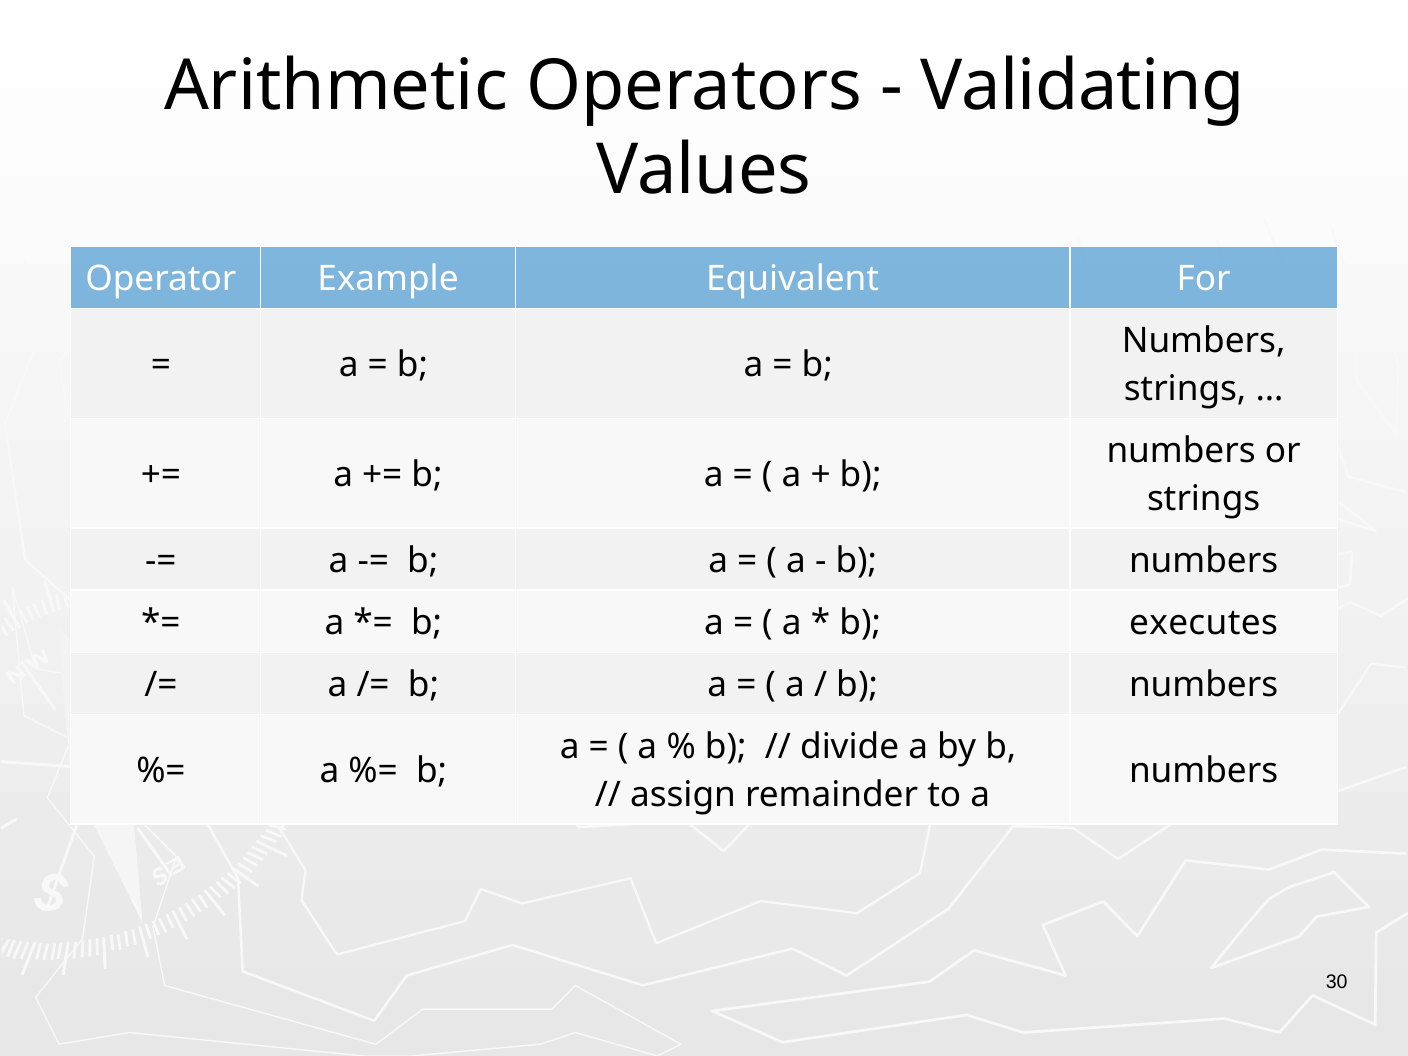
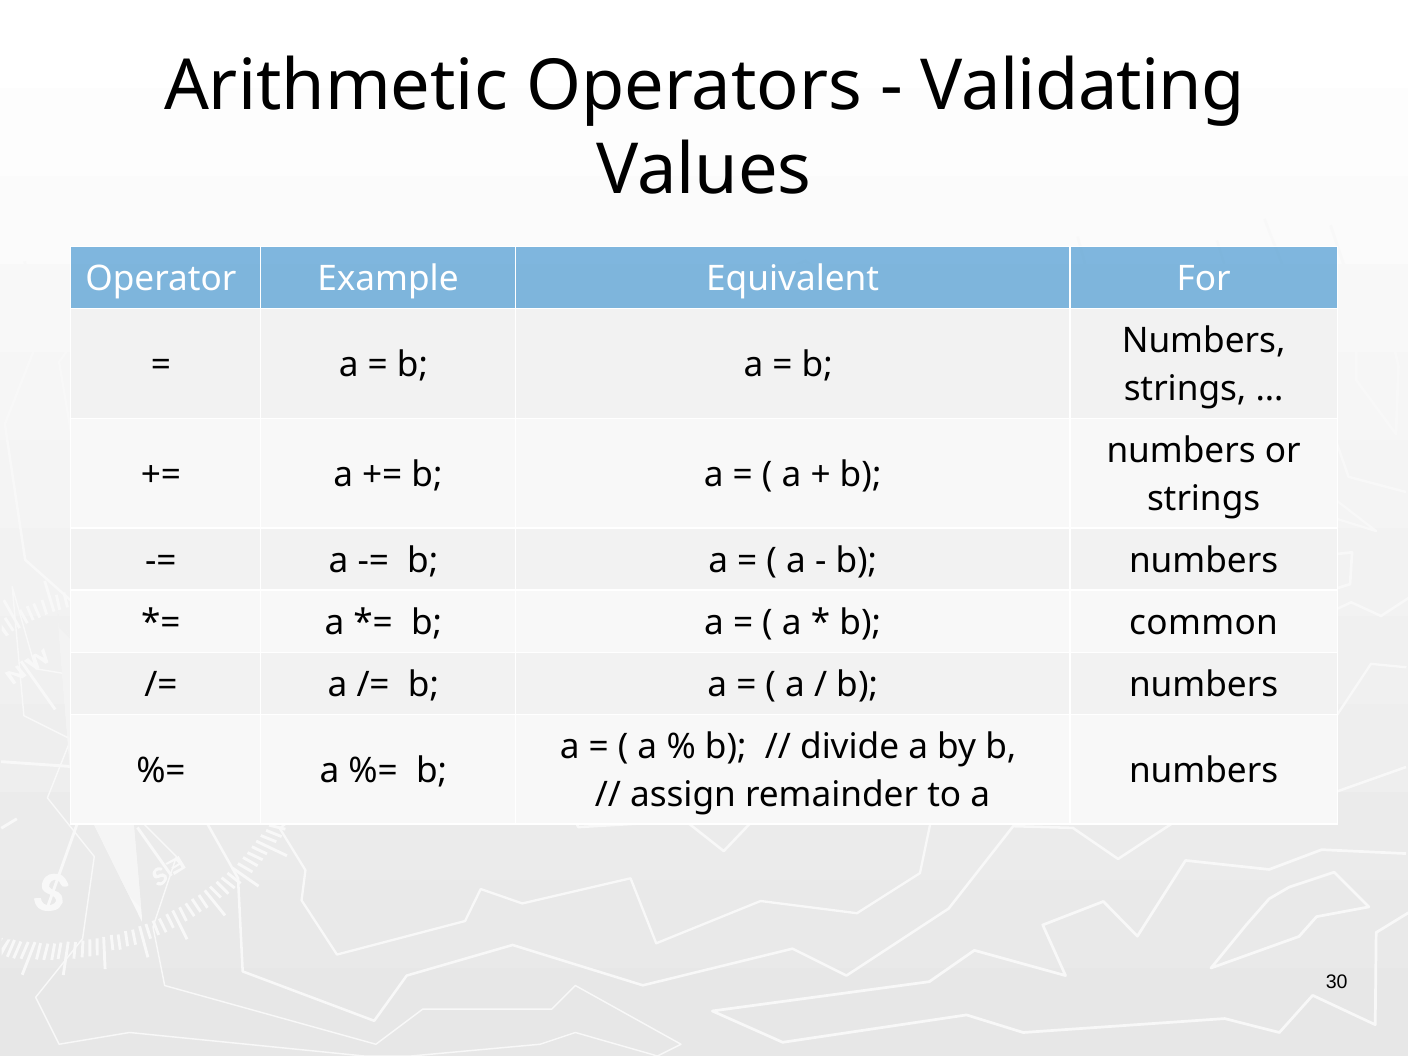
executes: executes -> common
